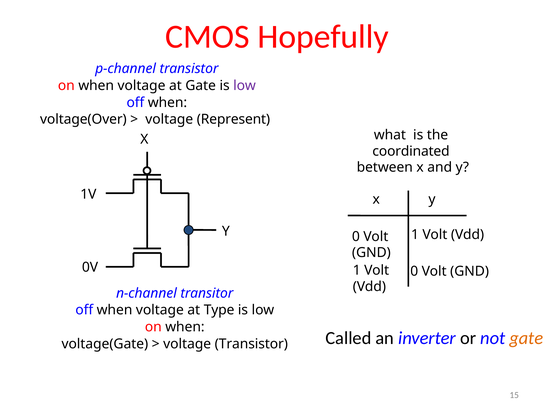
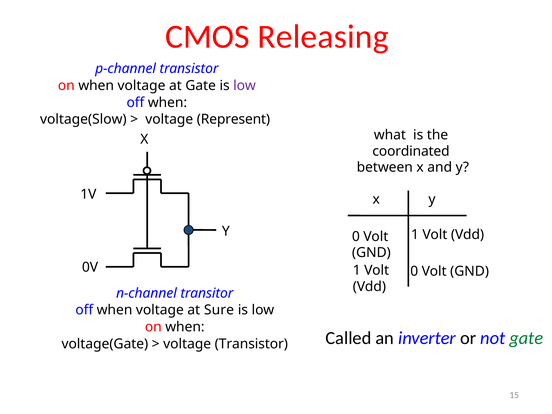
Hopefully: Hopefully -> Releasing
voltage(Over: voltage(Over -> voltage(Slow
Type: Type -> Sure
gate at (526, 338) colour: orange -> green
